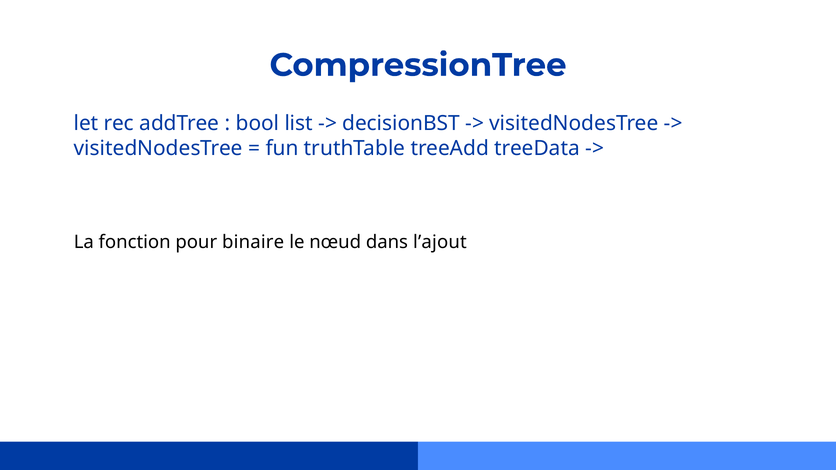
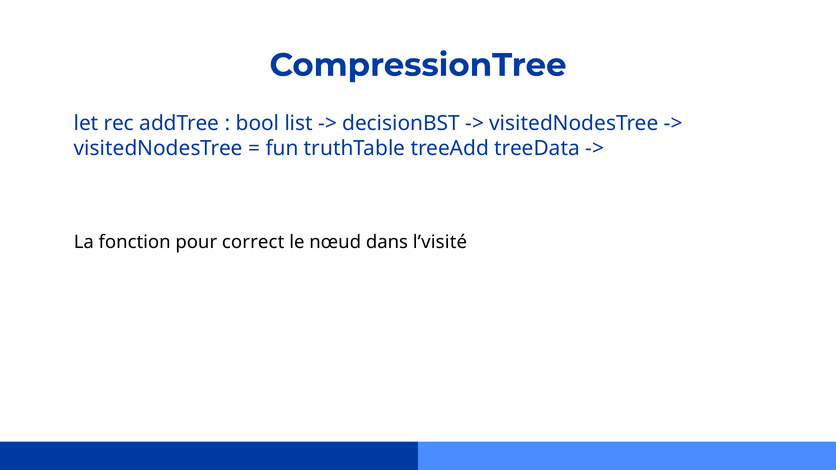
binaire: binaire -> correct
l’ajout: l’ajout -> l’visité
